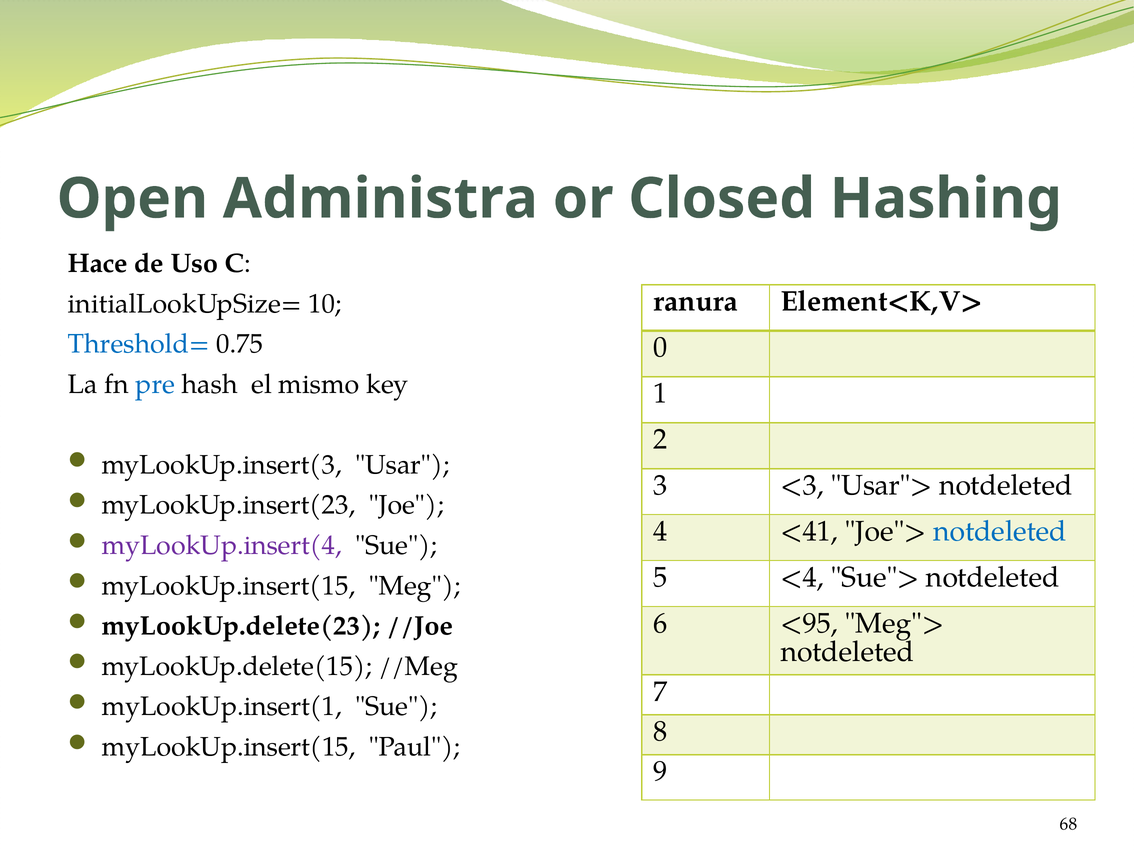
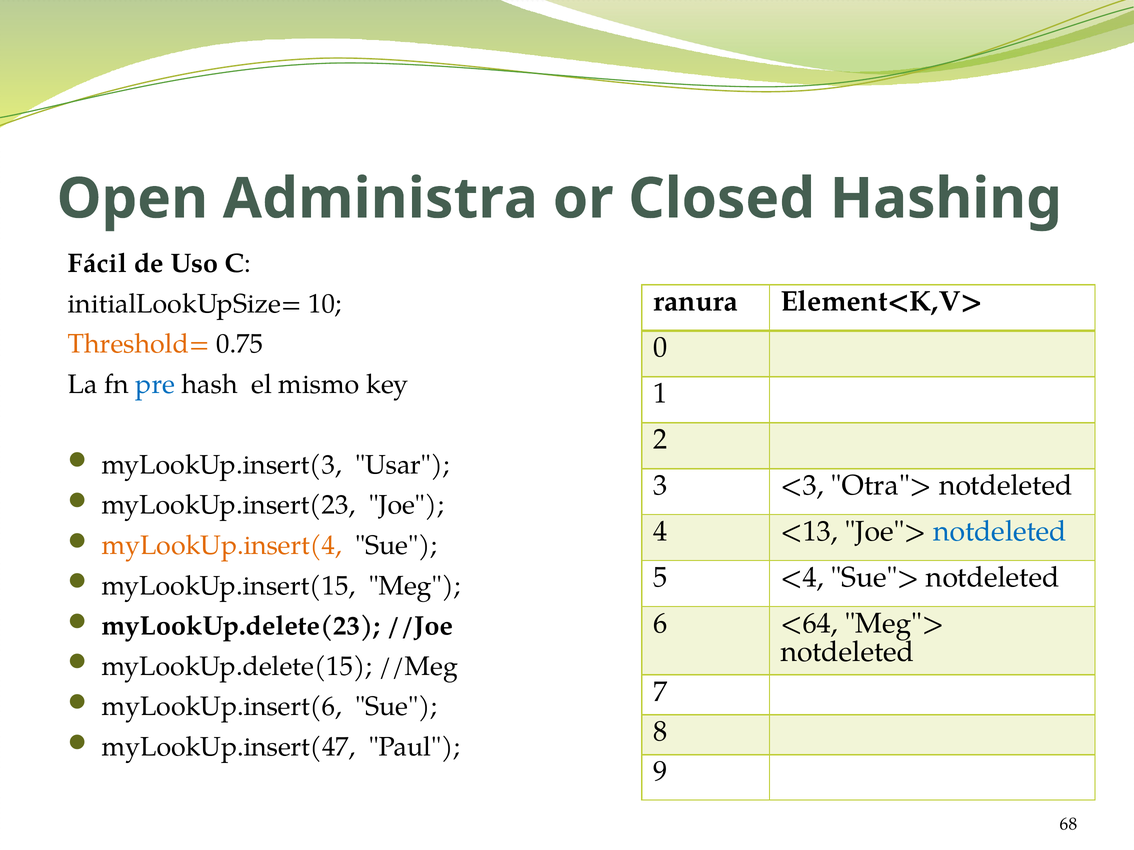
Hace: Hace -> Fácil
Threshold= colour: blue -> orange
Usar">: Usar"> -> Otra">
<41: <41 -> <13
myLookUp.insert(4 colour: purple -> orange
<95: <95 -> <64
myLookUp.insert(1: myLookUp.insert(1 -> myLookUp.insert(6
myLookUp.insert(15 at (229, 747): myLookUp.insert(15 -> myLookUp.insert(47
